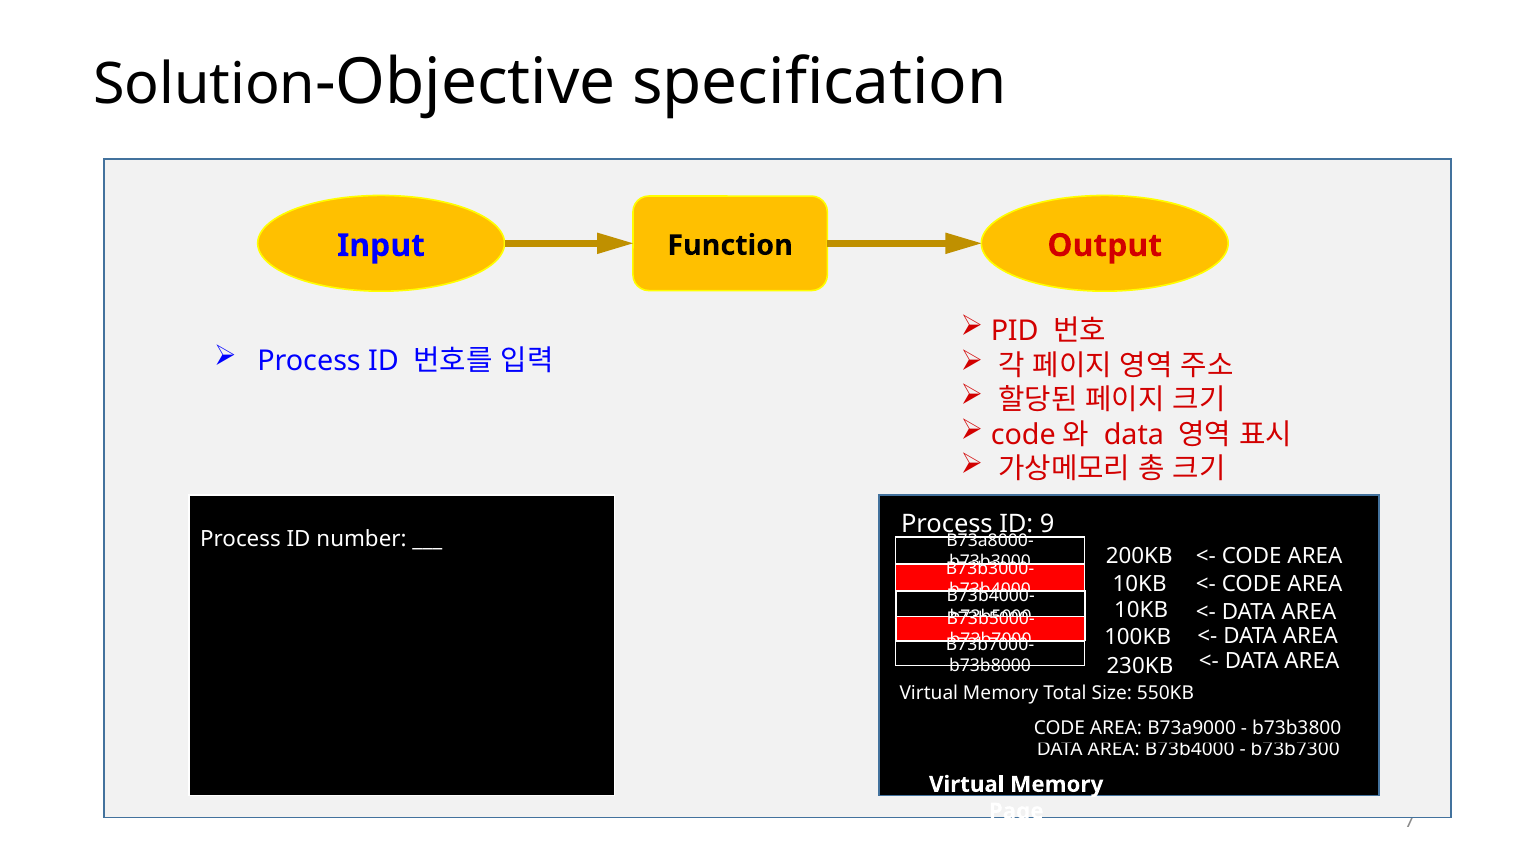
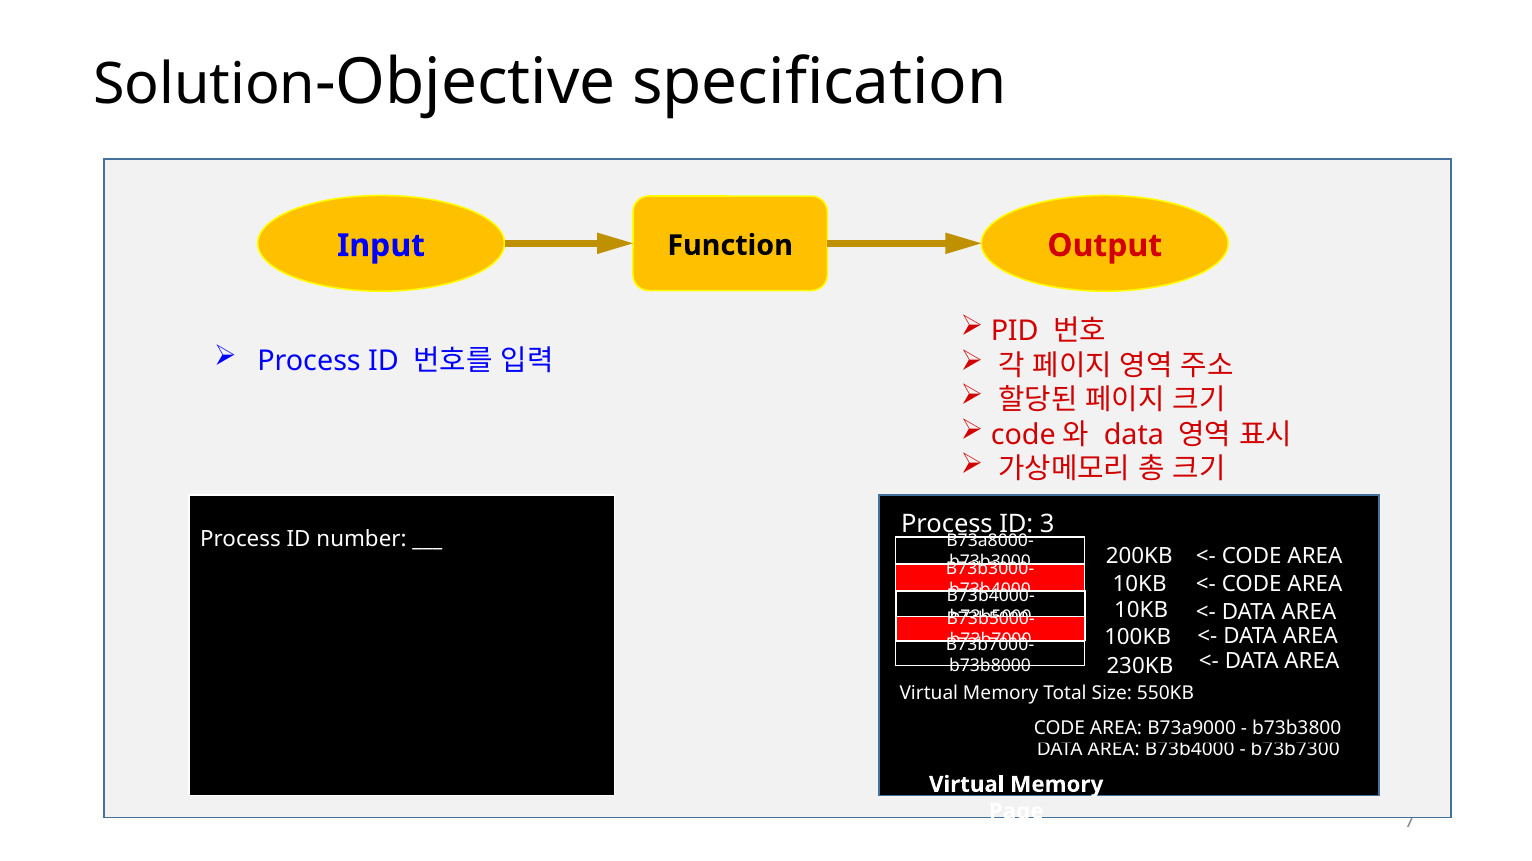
9: 9 -> 3
